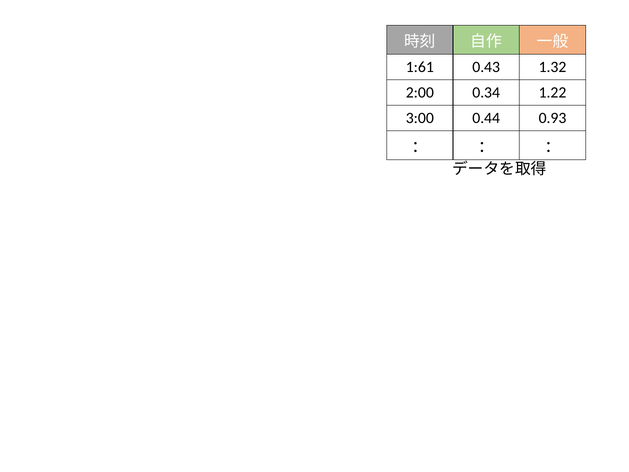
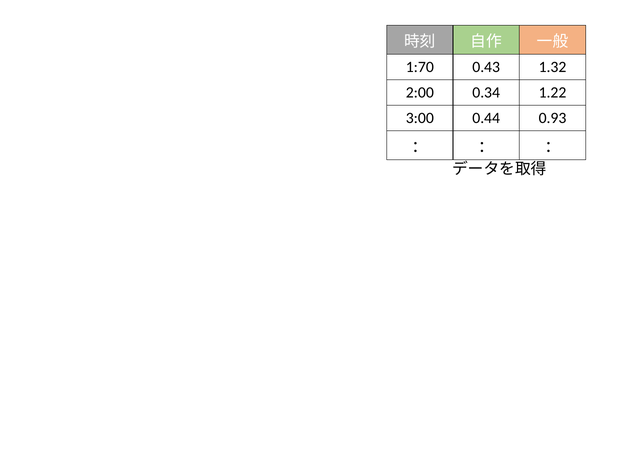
1:61: 1:61 -> 1:70
